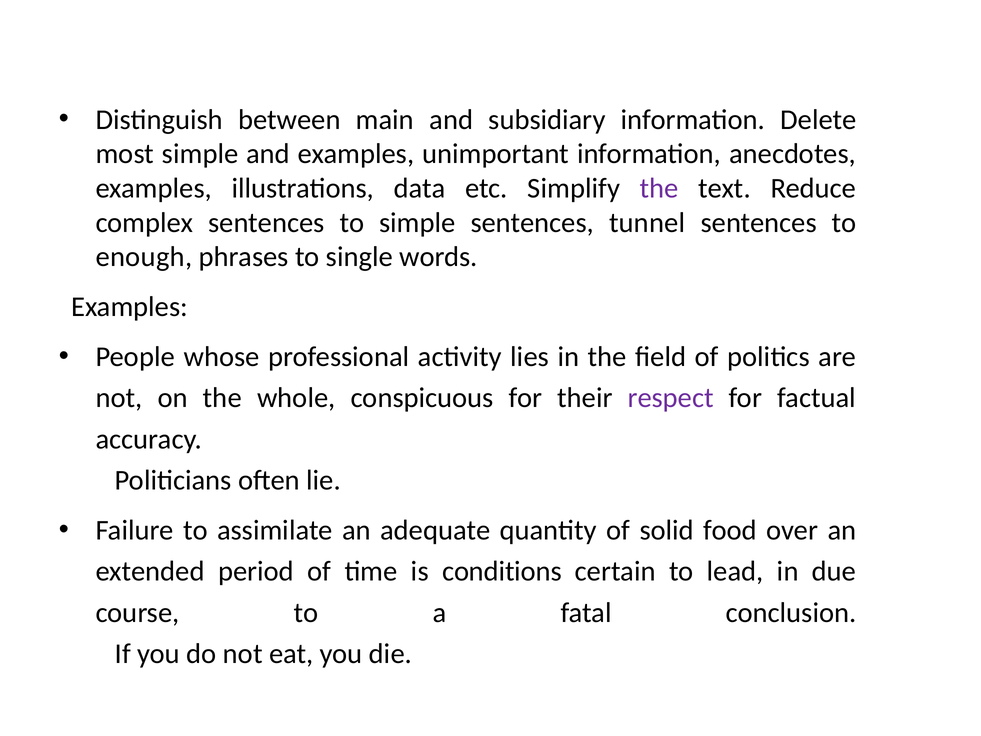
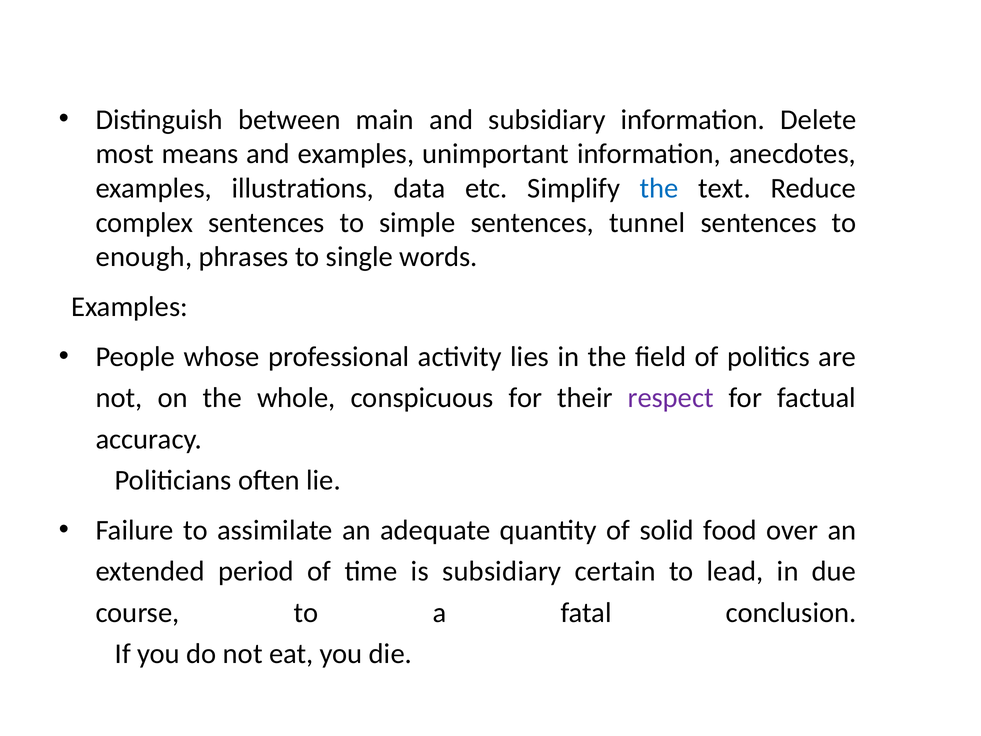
most simple: simple -> means
the at (659, 188) colour: purple -> blue
is conditions: conditions -> subsidiary
